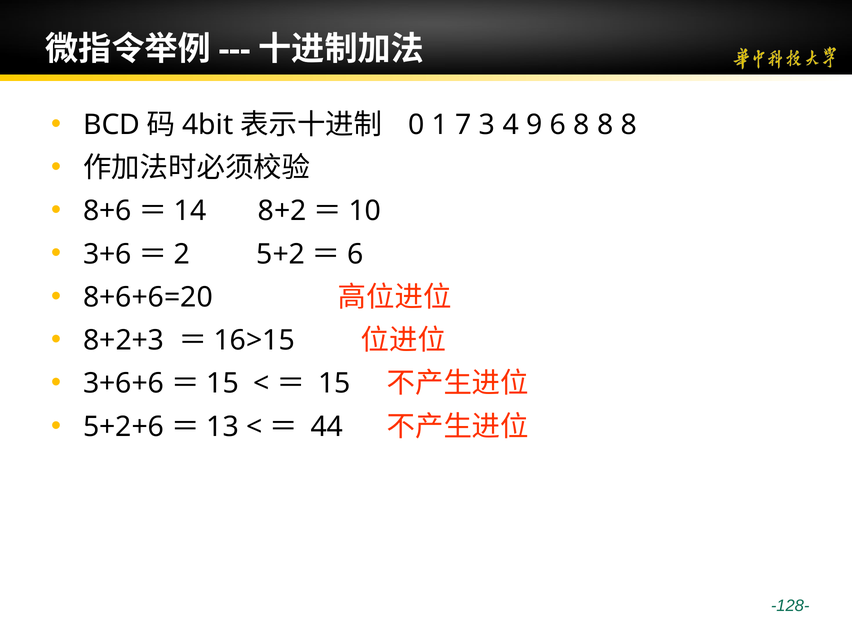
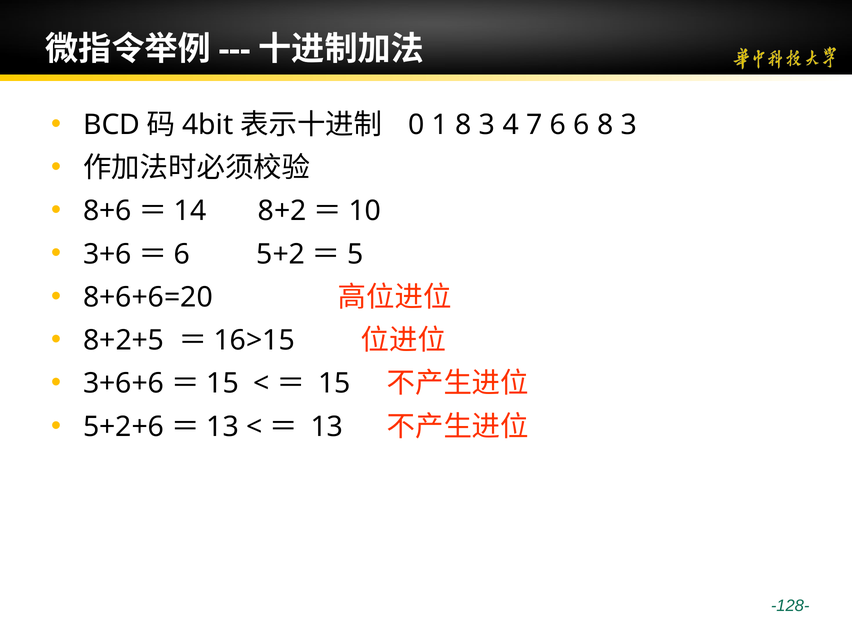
1 7: 7 -> 8
9: 9 -> 7
6 8: 8 -> 6
8 at (629, 125): 8 -> 3
2 at (182, 254): 2 -> 6
6 at (355, 254): 6 -> 5
8+2+3: 8+2+3 -> 8+2+5
44 at (327, 427): 44 -> 13
